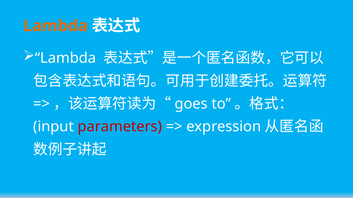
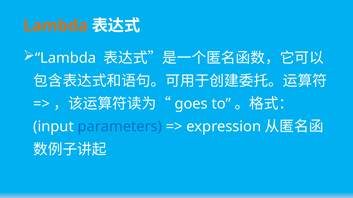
parameters colour: red -> blue
